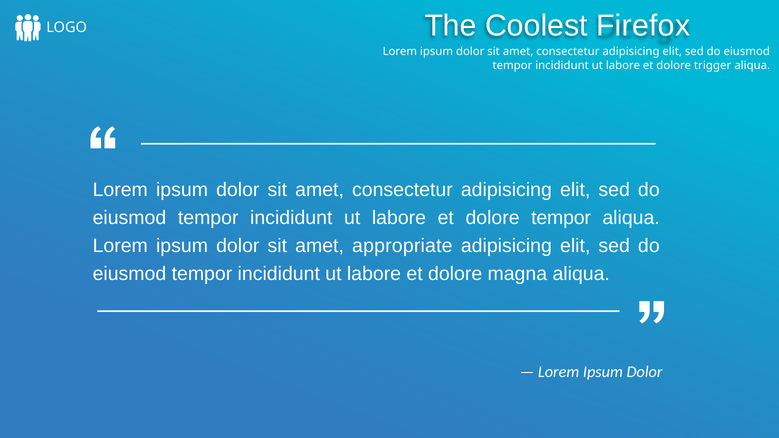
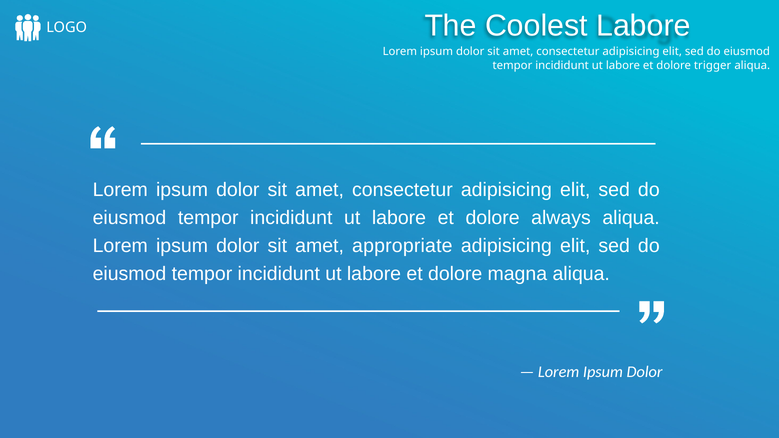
Coolest Firefox: Firefox -> Labore
dolore tempor: tempor -> always
